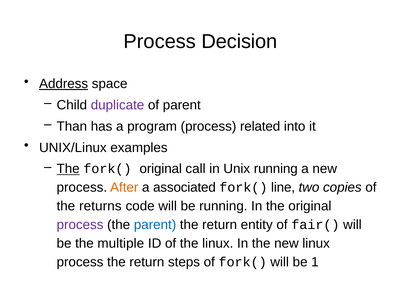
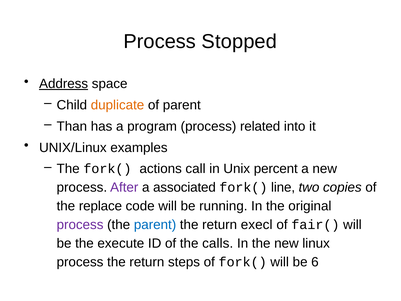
Decision: Decision -> Stopped
duplicate colour: purple -> orange
The at (68, 169) underline: present -> none
fork( original: original -> actions
Unix running: running -> percent
After colour: orange -> purple
returns: returns -> replace
entity: entity -> execl
multiple: multiple -> execute
the linux: linux -> calls
1: 1 -> 6
